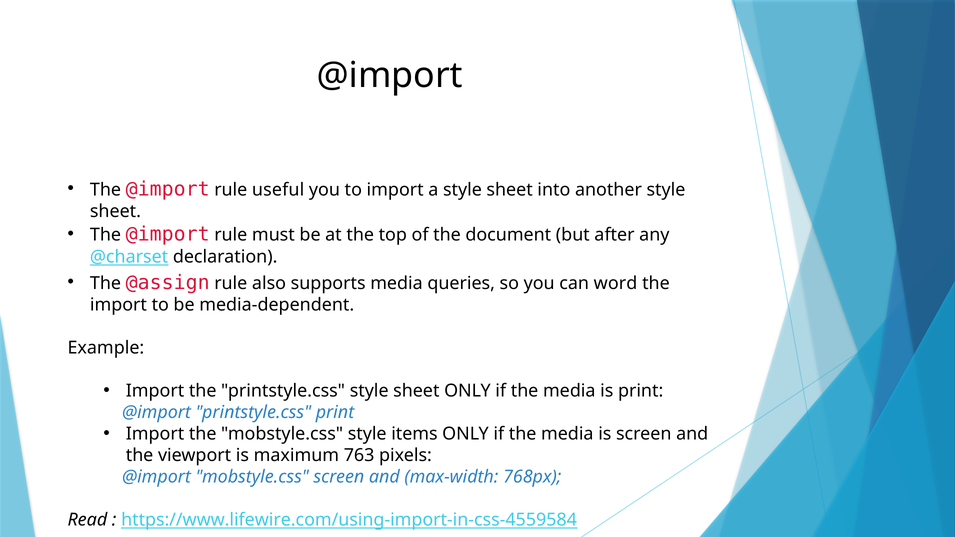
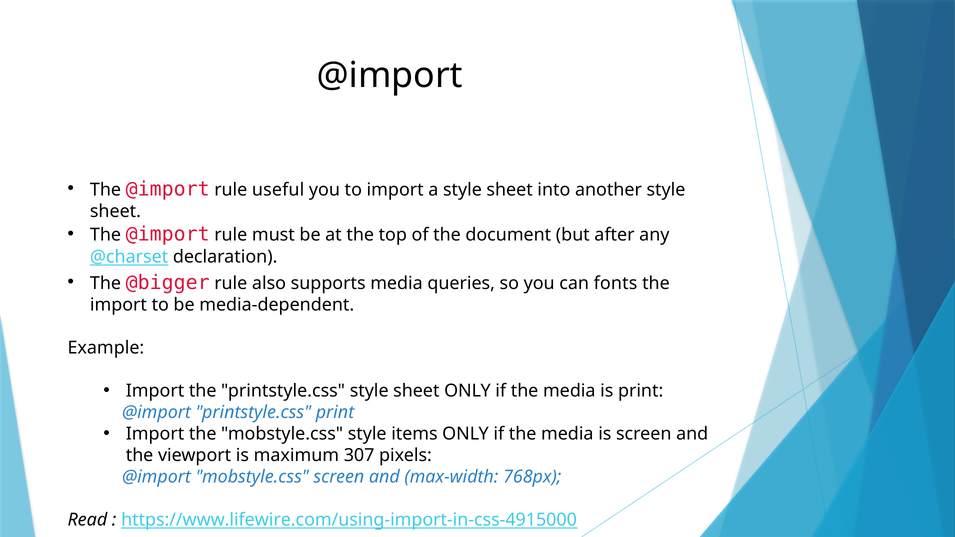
@assign: @assign -> @bigger
word: word -> fonts
763: 763 -> 307
https://www.lifewire.com/using-import-in-css-4559584: https://www.lifewire.com/using-import-in-css-4559584 -> https://www.lifewire.com/using-import-in-css-4915000
